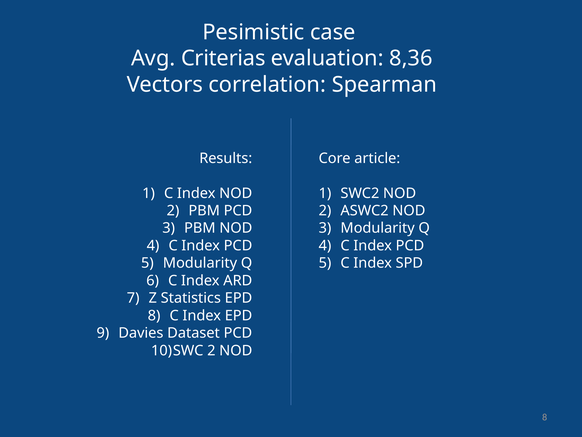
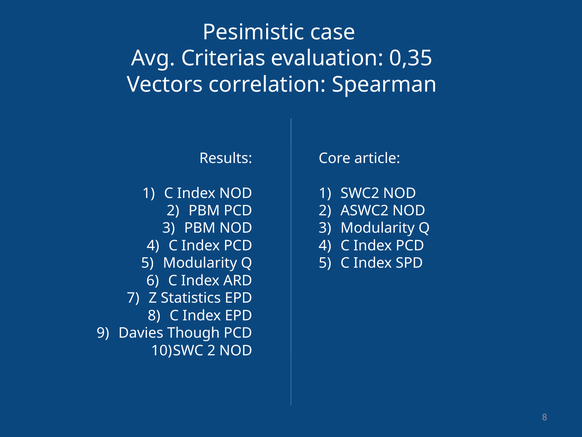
8,36: 8,36 -> 0,35
Dataset: Dataset -> Though
